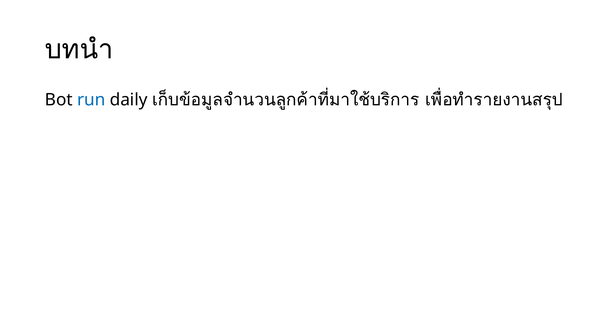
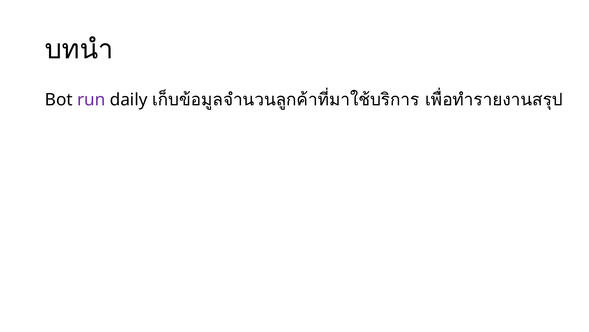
run colour: blue -> purple
